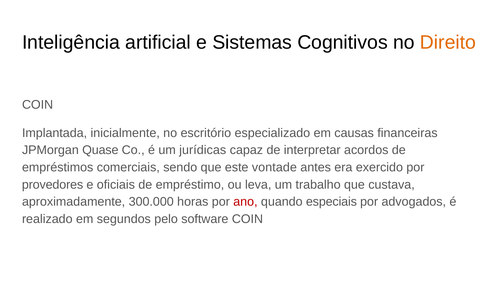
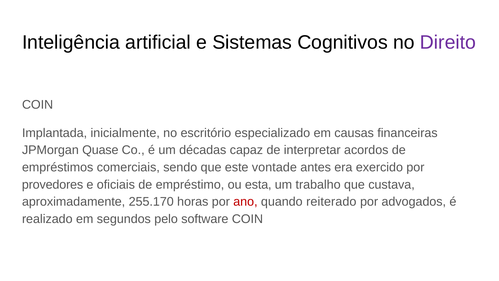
Direito colour: orange -> purple
jurídicas: jurídicas -> décadas
leva: leva -> esta
300.000: 300.000 -> 255.170
especiais: especiais -> reiterado
